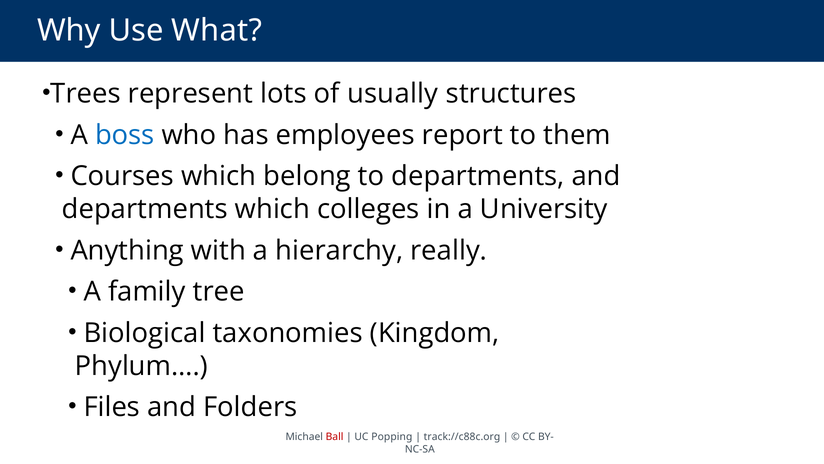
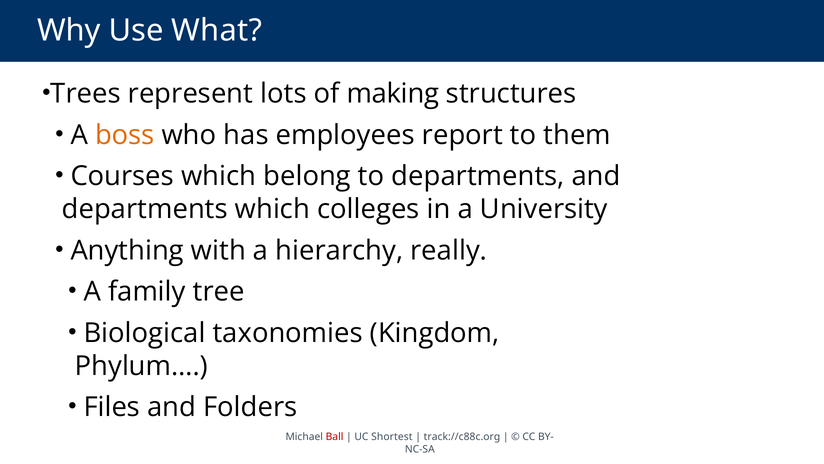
usually: usually -> making
boss colour: blue -> orange
Popping: Popping -> Shortest
